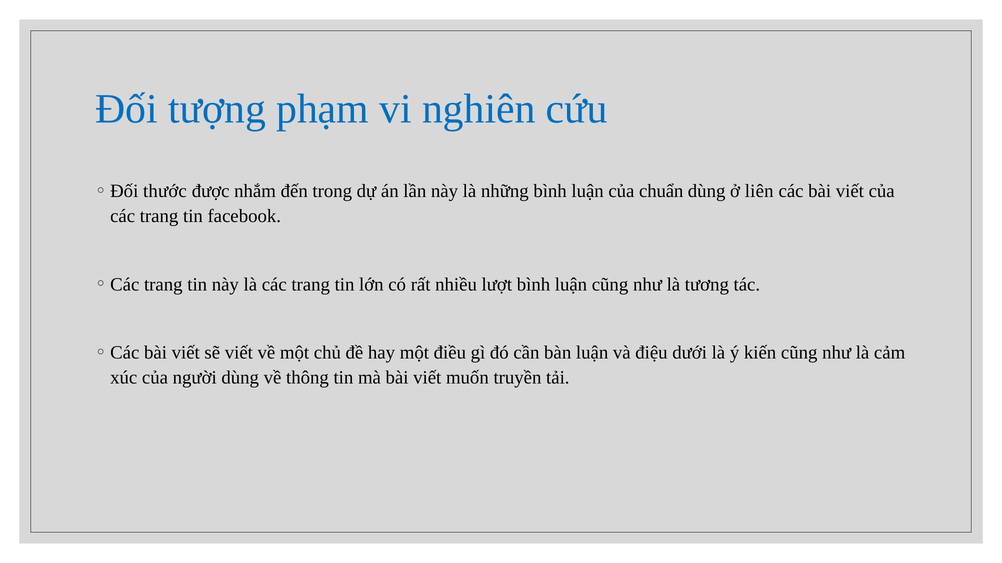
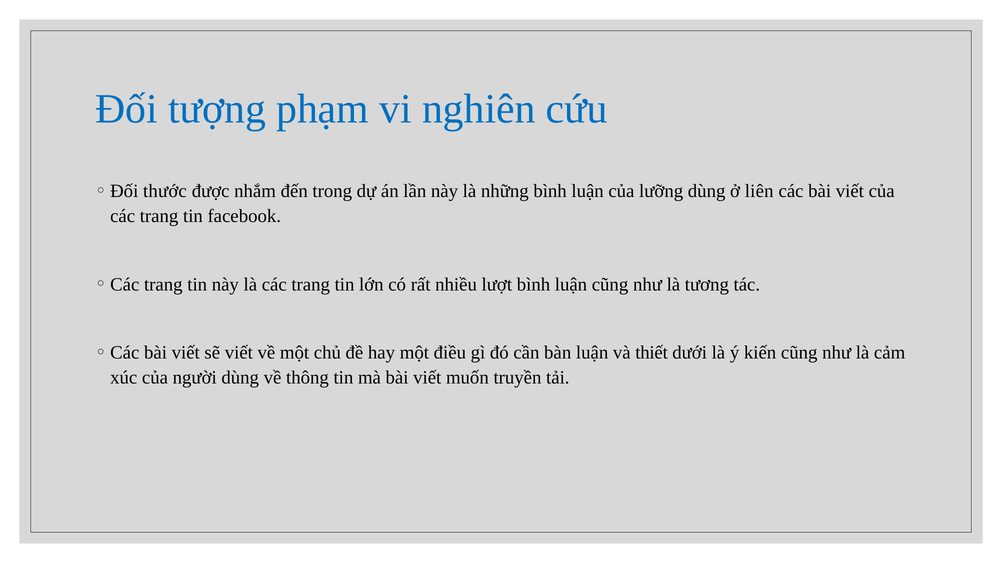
chuẩn: chuẩn -> lưỡng
điệu: điệu -> thiết
